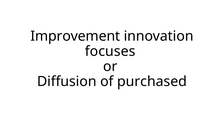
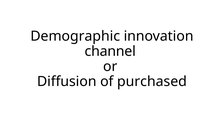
Improvement: Improvement -> Demographic
focuses: focuses -> channel
